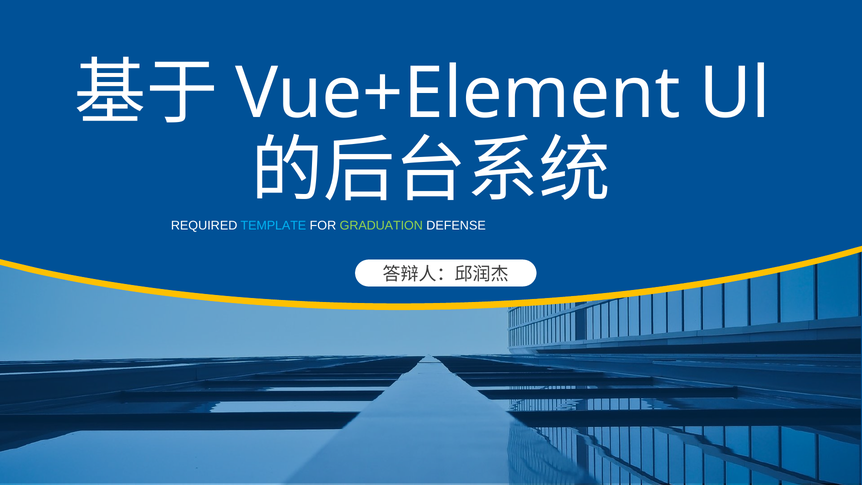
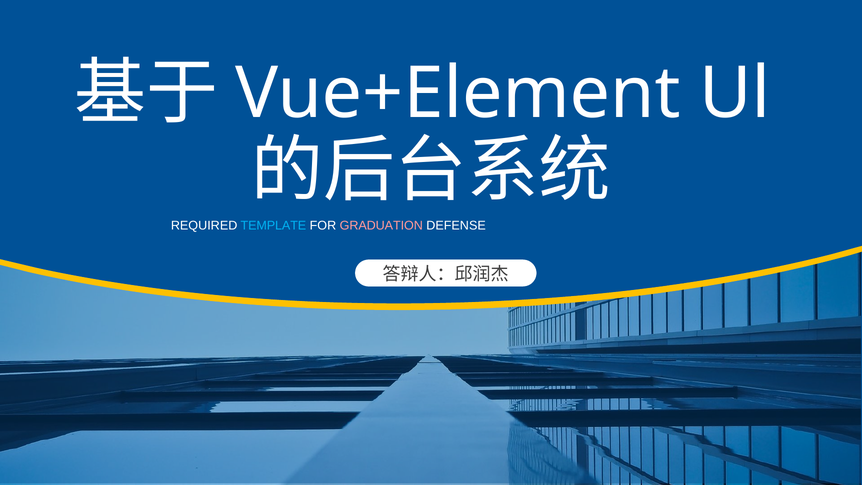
GRADUATION colour: light green -> pink
